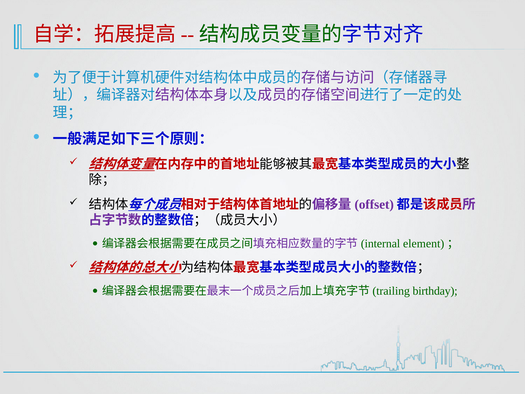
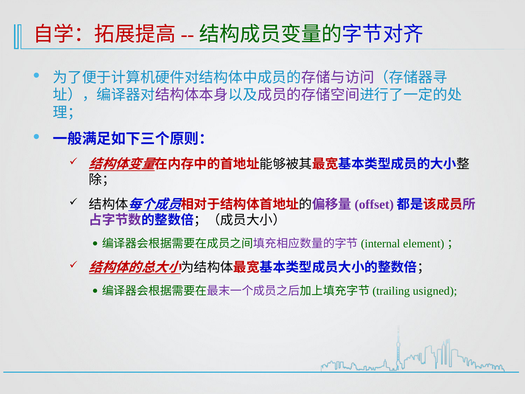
birthday: birthday -> usigned
